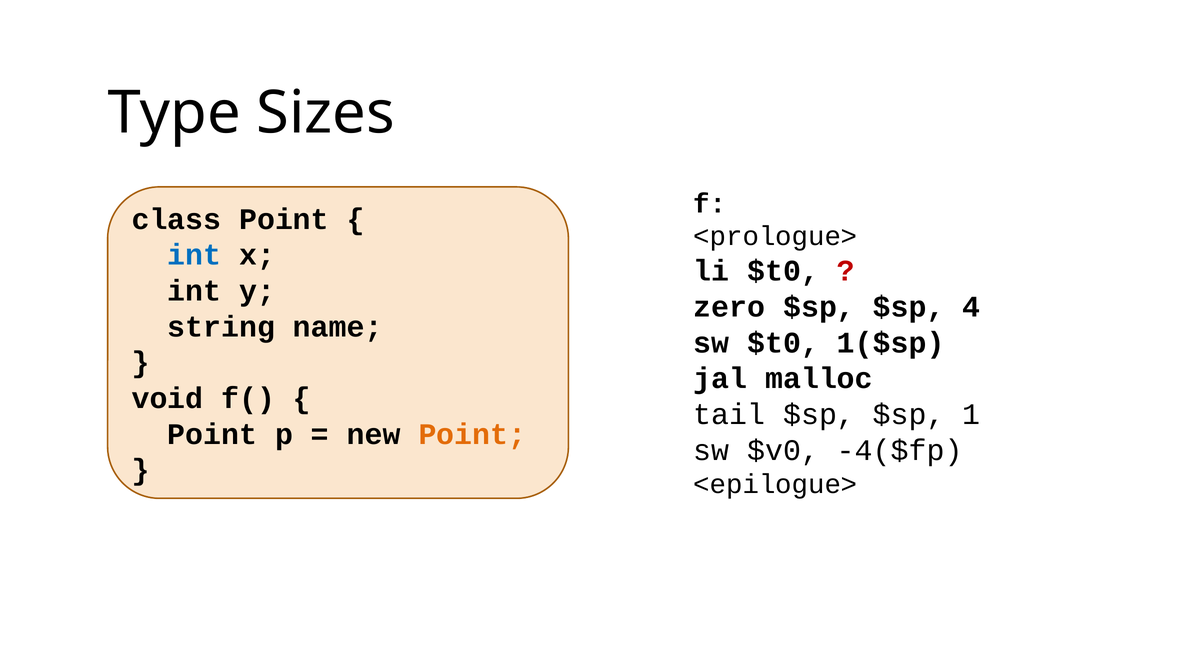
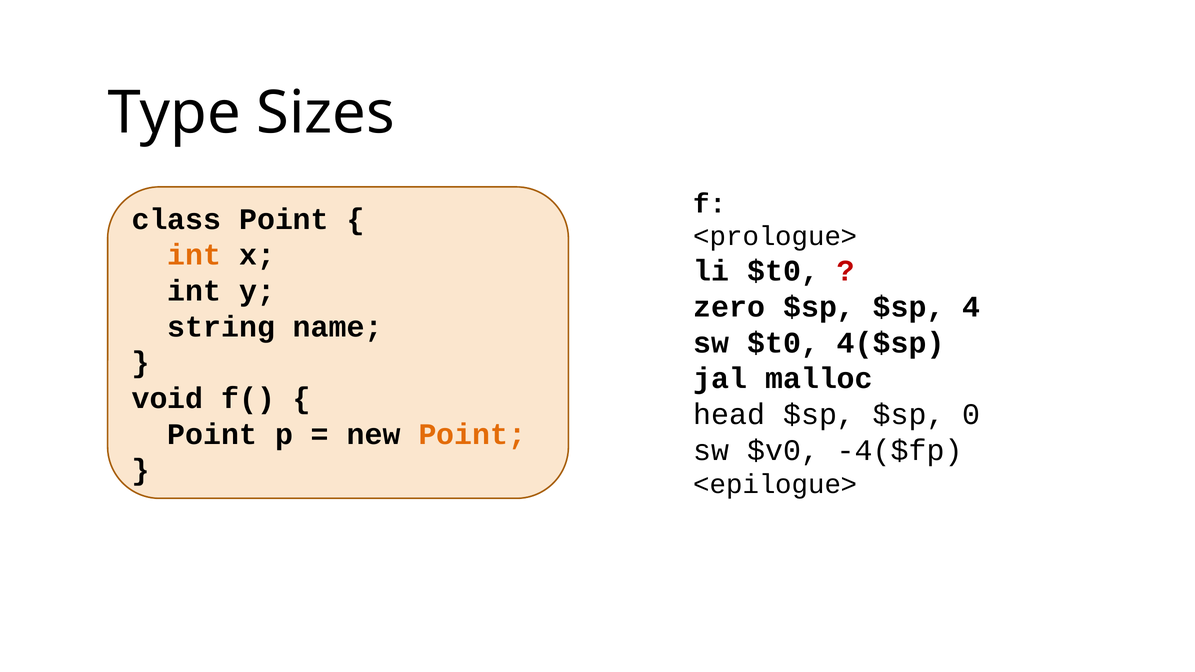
int at (194, 255) colour: blue -> orange
1($sp: 1($sp -> 4($sp
tail: tail -> head
1: 1 -> 0
